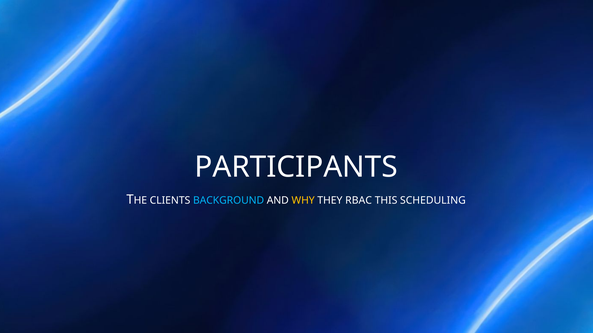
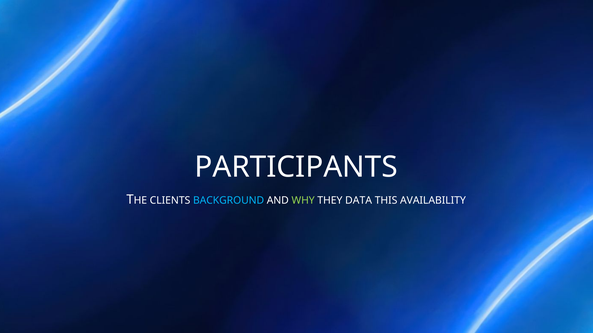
WHY colour: yellow -> light green
RBAC: RBAC -> DATA
SCHEDULING: SCHEDULING -> AVAILABILITY
